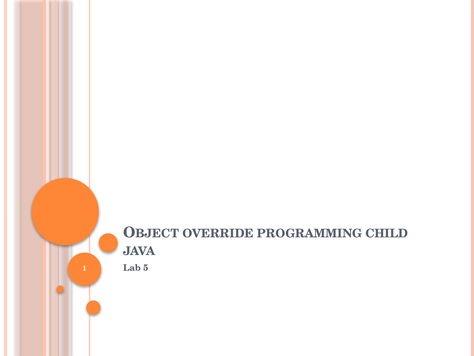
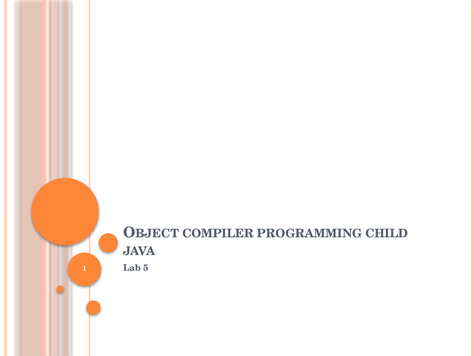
OVERRIDE: OVERRIDE -> COMPILER
